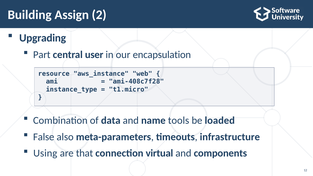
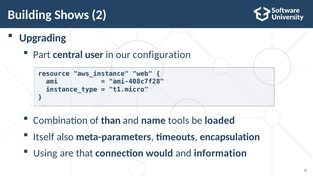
Assign: Assign -> Shows
encapsulation: encapsulation -> configuration
data: data -> than
False: False -> Itself
infrastructure: infrastructure -> encapsulation
virtual: virtual -> would
components: components -> information
